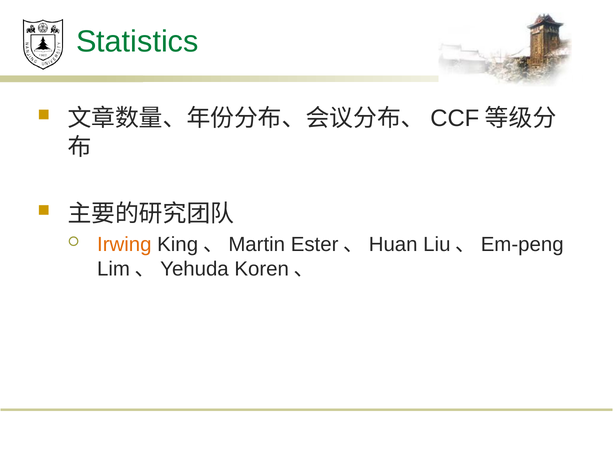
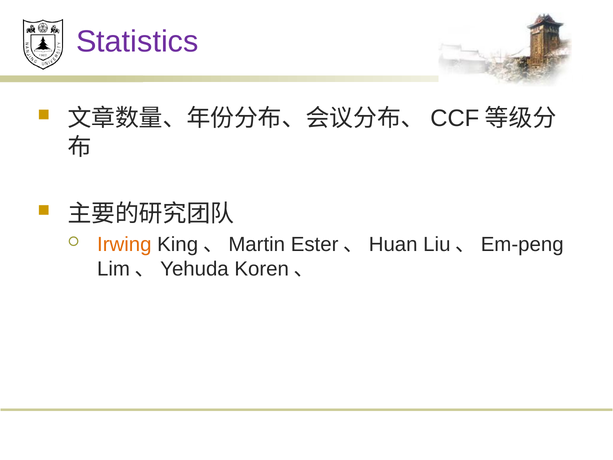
Statistics colour: green -> purple
